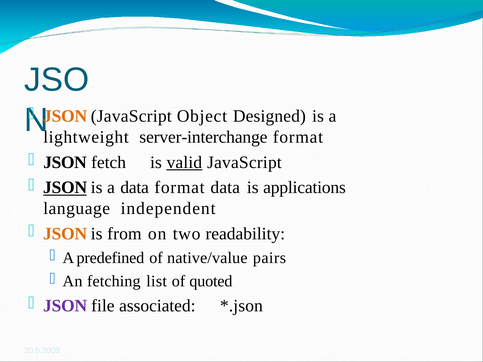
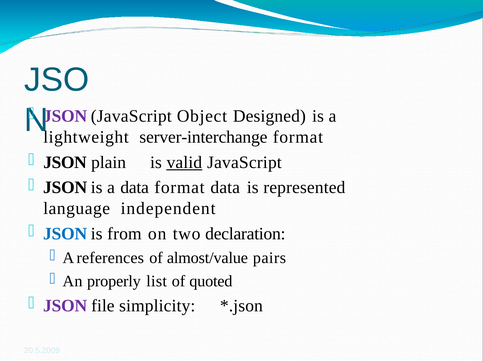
JSON at (65, 116) colour: orange -> purple
fetch: fetch -> plain
JSON at (65, 188) underline: present -> none
applications: applications -> represented
JSON at (65, 234) colour: orange -> blue
readability: readability -> declaration
predefined: predefined -> references
native/value: native/value -> almost/value
fetching: fetching -> properly
associated: associated -> simplicity
